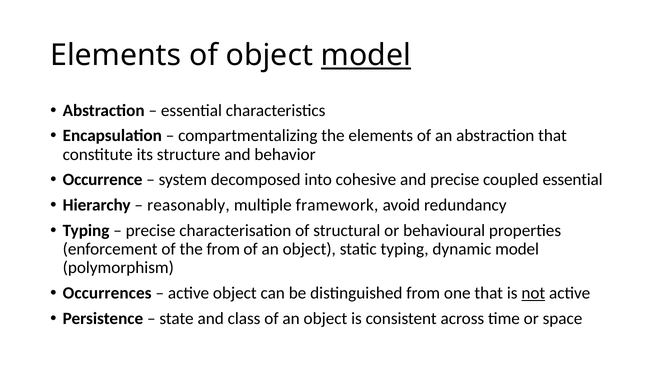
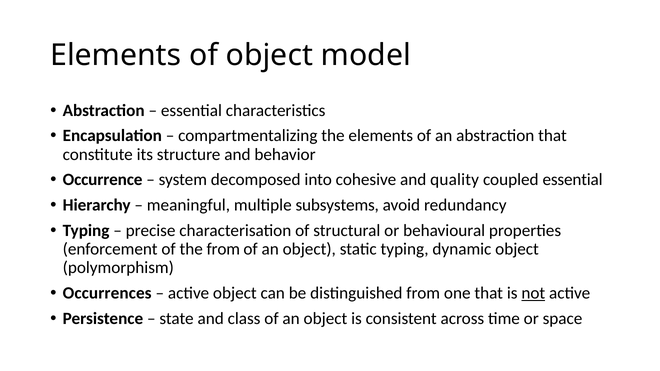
model at (366, 55) underline: present -> none
and precise: precise -> quality
reasonably: reasonably -> meaningful
framework: framework -> subsystems
dynamic model: model -> object
